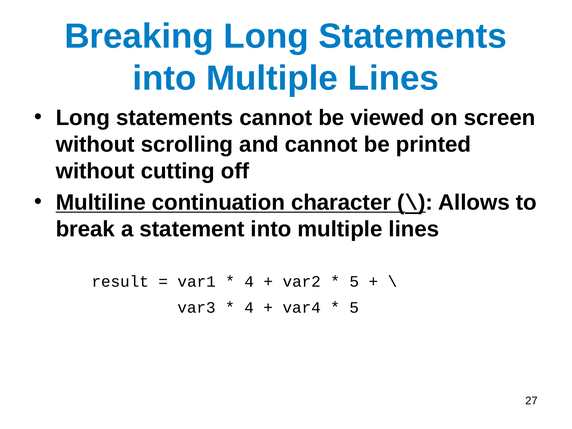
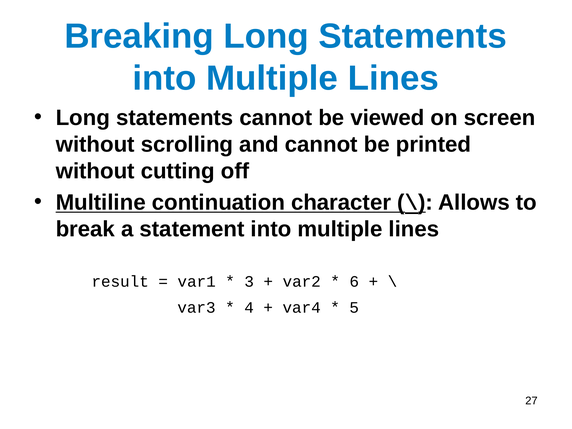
4 at (249, 281): 4 -> 3
5 at (354, 281): 5 -> 6
